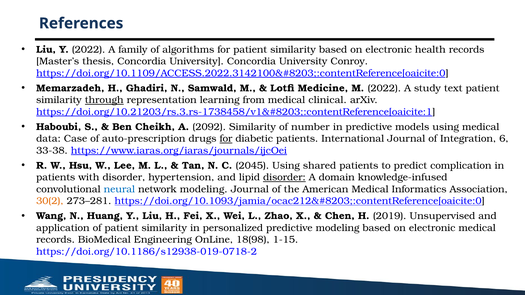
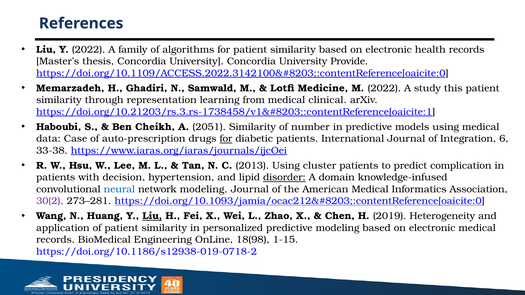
Conroy: Conroy -> Provide
text: text -> this
through underline: present -> none
2092: 2092 -> 2051
2045: 2045 -> 2013
shared: shared -> cluster
with disorder: disorder -> decision
30(2 colour: orange -> purple
Liu at (152, 216) underline: none -> present
Unsupervised: Unsupervised -> Heterogeneity
